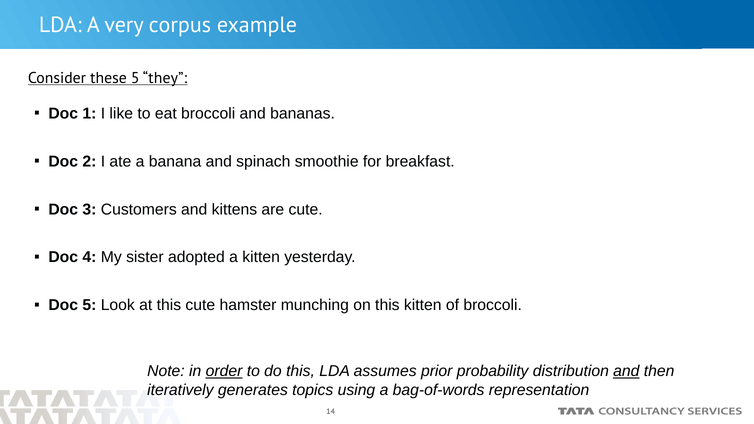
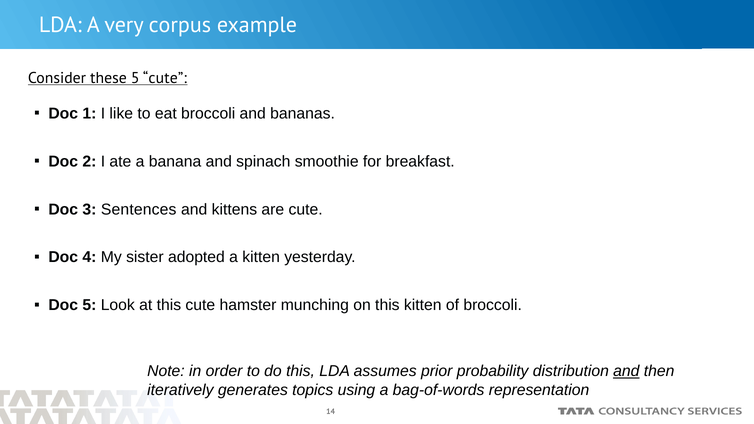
5 they: they -> cute
Customers: Customers -> Sentences
order underline: present -> none
